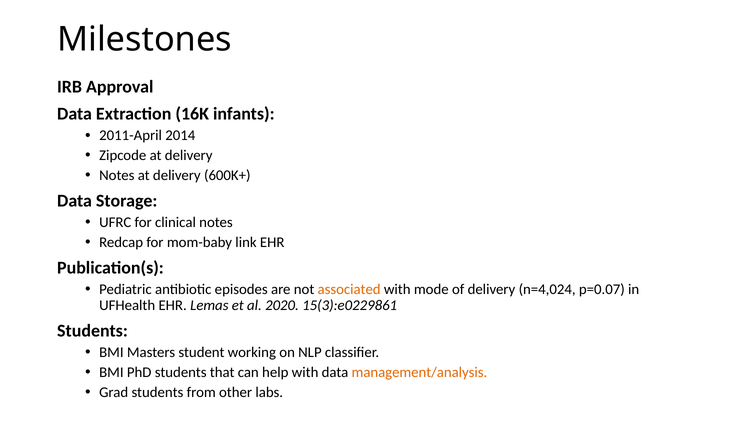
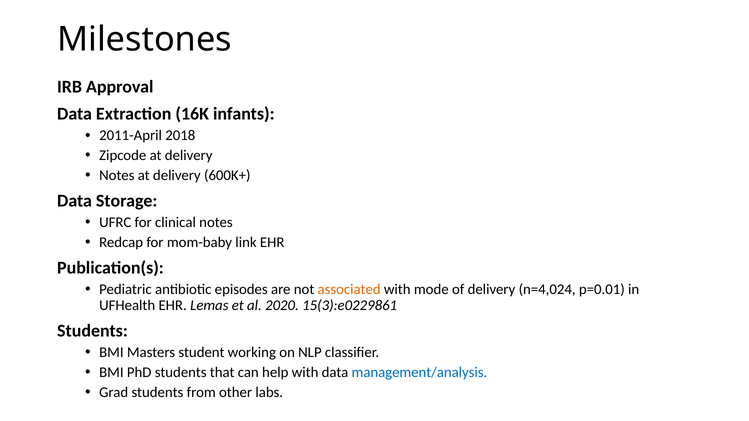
2014: 2014 -> 2018
p=0.07: p=0.07 -> p=0.01
management/analysis colour: orange -> blue
